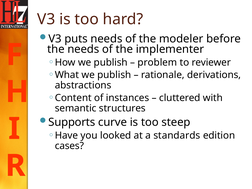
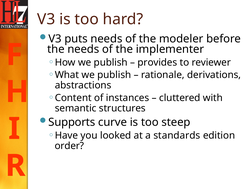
problem: problem -> provides
cases: cases -> order
